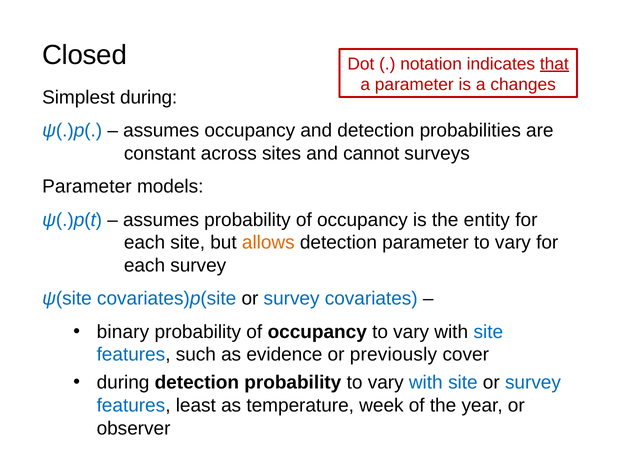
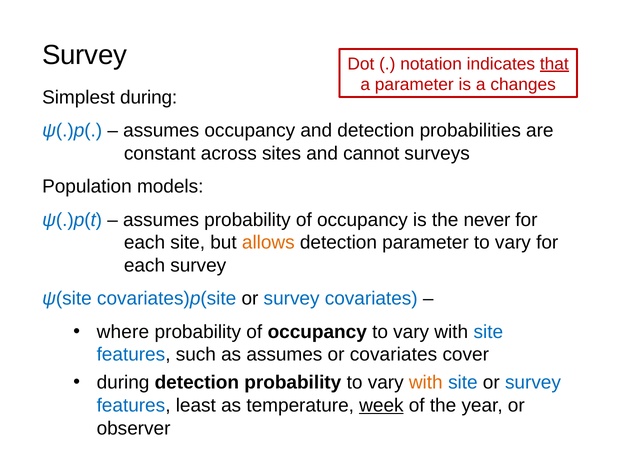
Closed at (85, 55): Closed -> Survey
Parameter at (87, 187): Parameter -> Population
entity: entity -> never
binary: binary -> where
as evidence: evidence -> assumes
or previously: previously -> covariates
with at (426, 383) colour: blue -> orange
week underline: none -> present
